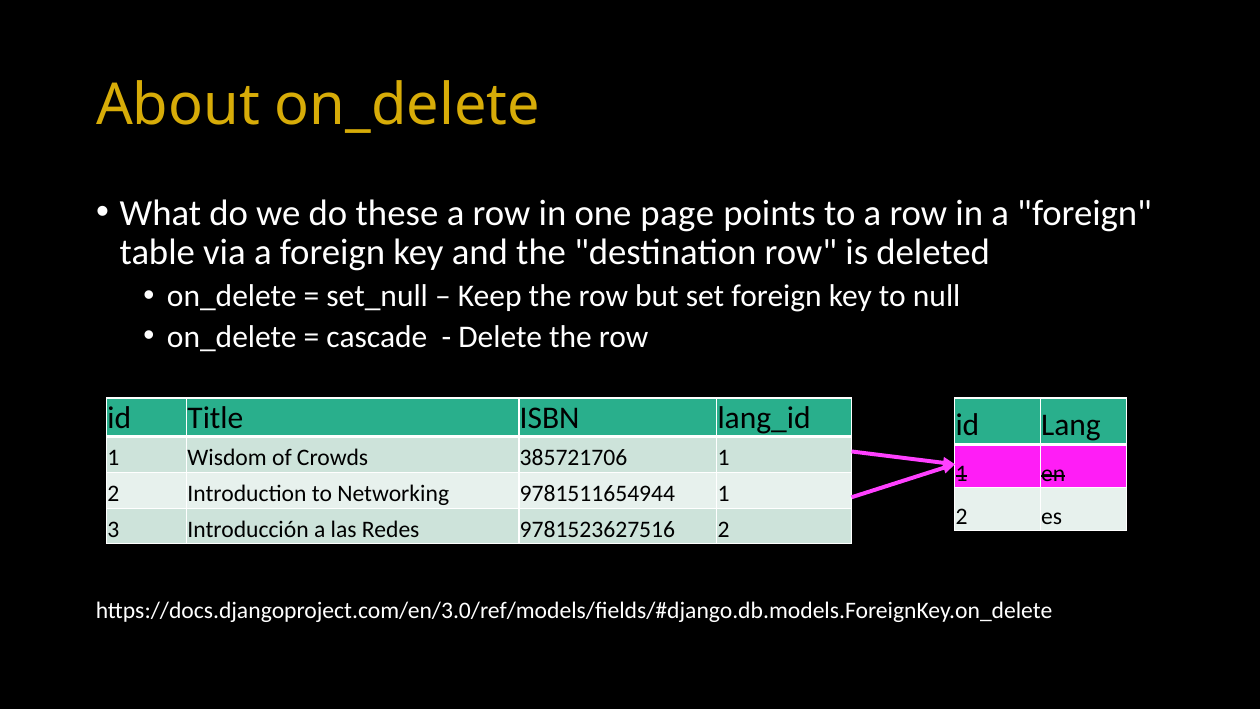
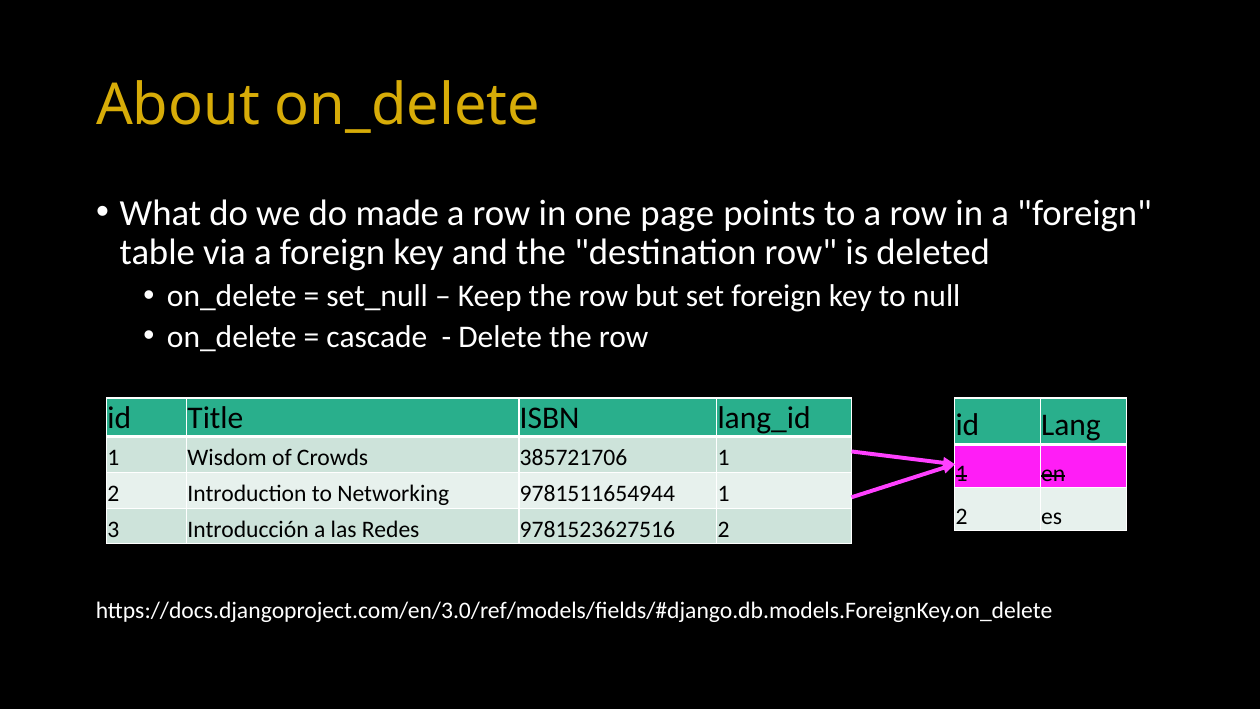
these: these -> made
